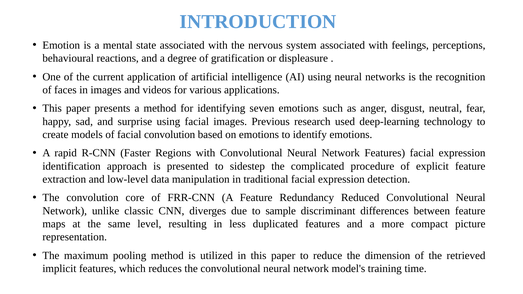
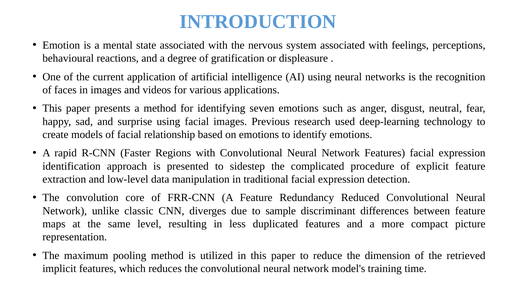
facial convolution: convolution -> relationship
